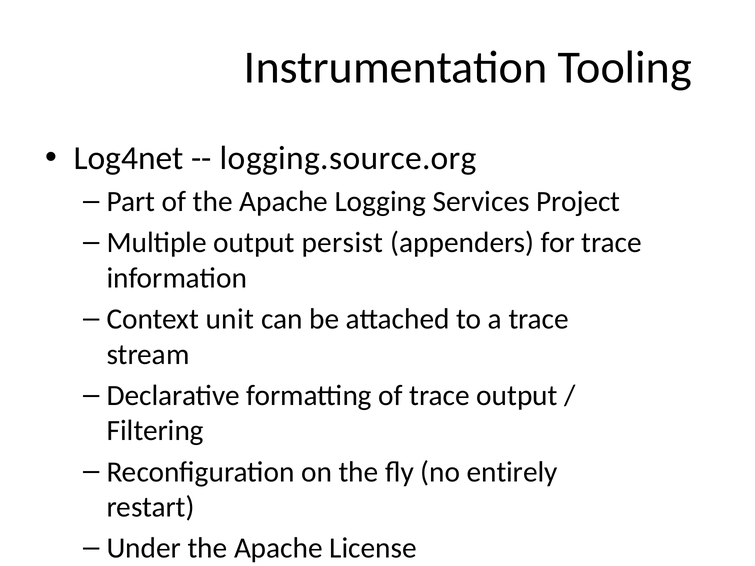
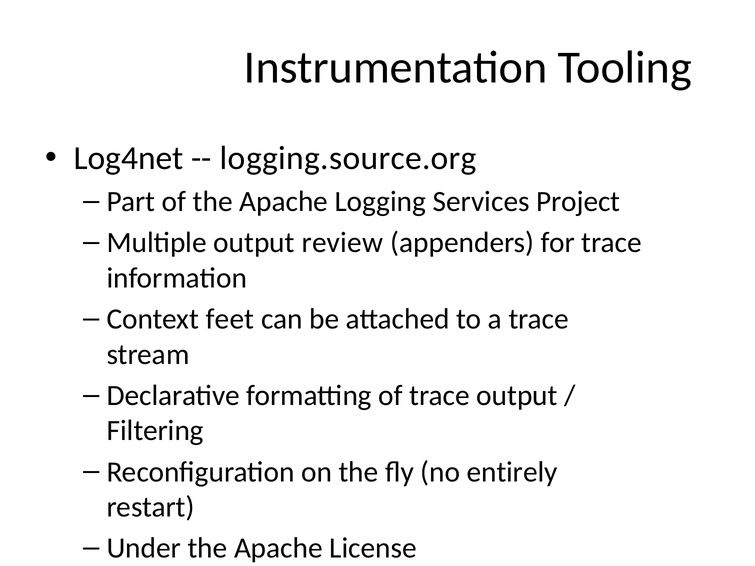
persist: persist -> review
unit: unit -> feet
